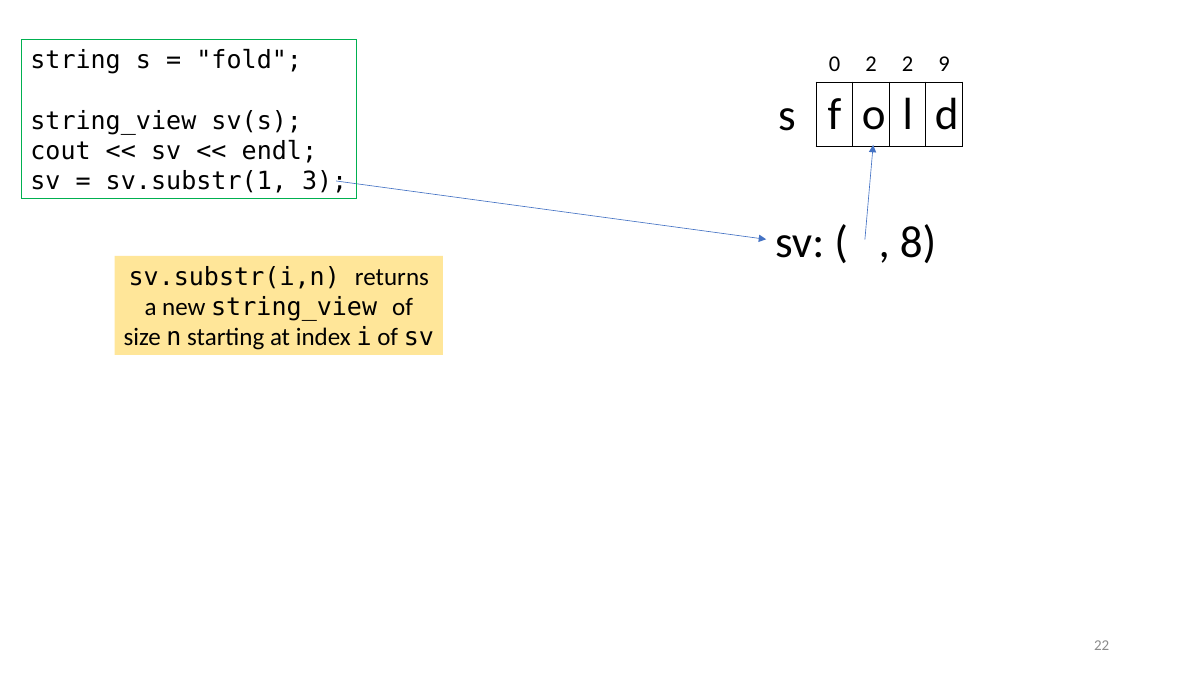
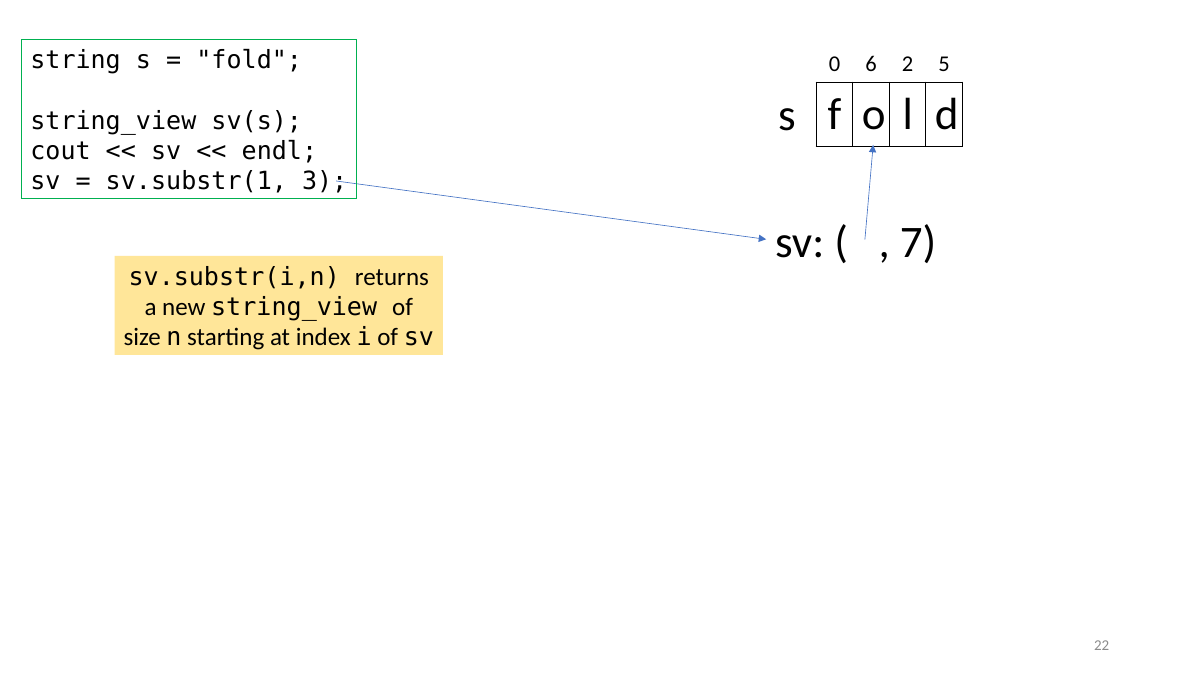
0 2: 2 -> 6
9: 9 -> 5
8: 8 -> 7
